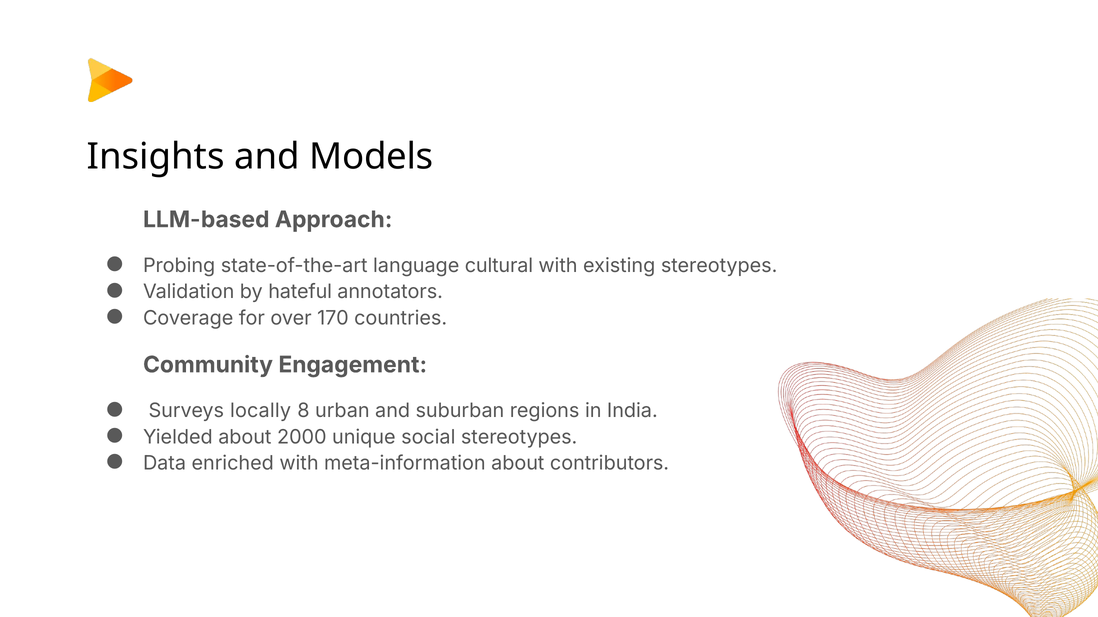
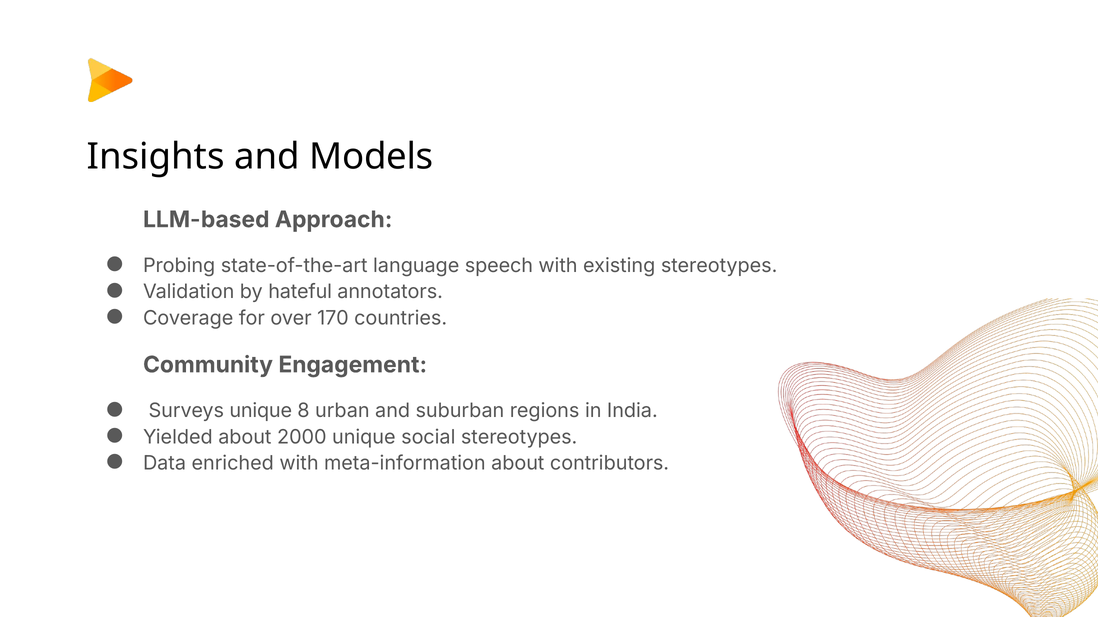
cultural: cultural -> speech
Surveys locally: locally -> unique
